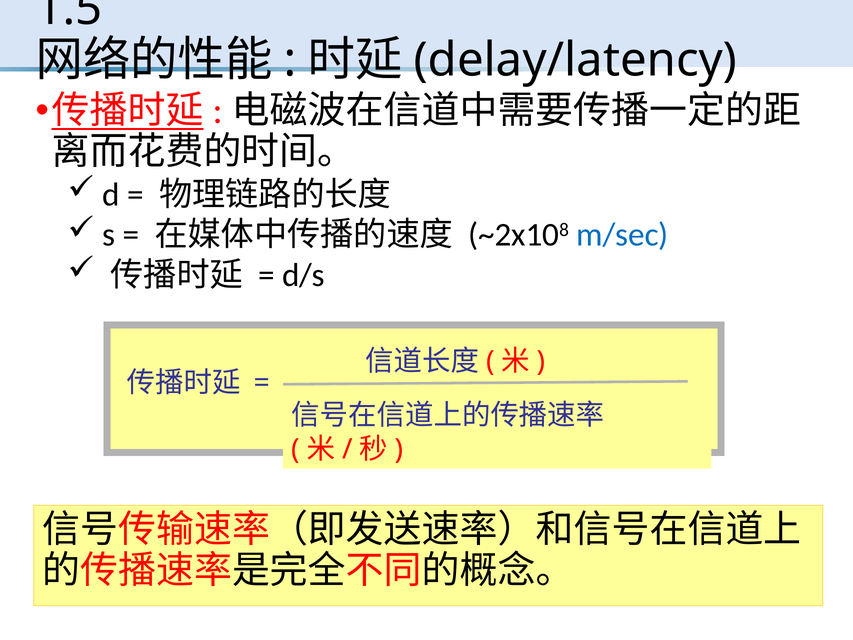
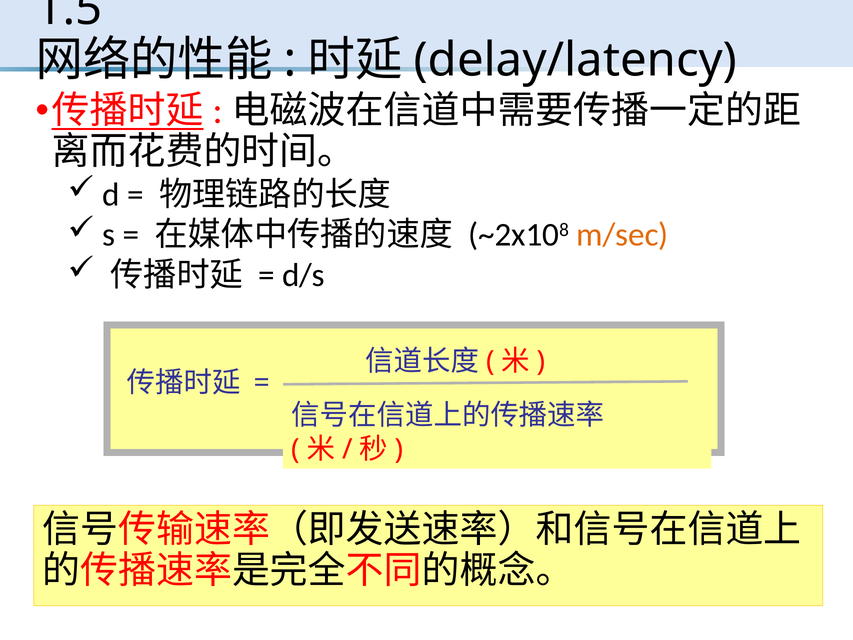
m/sec colour: blue -> orange
